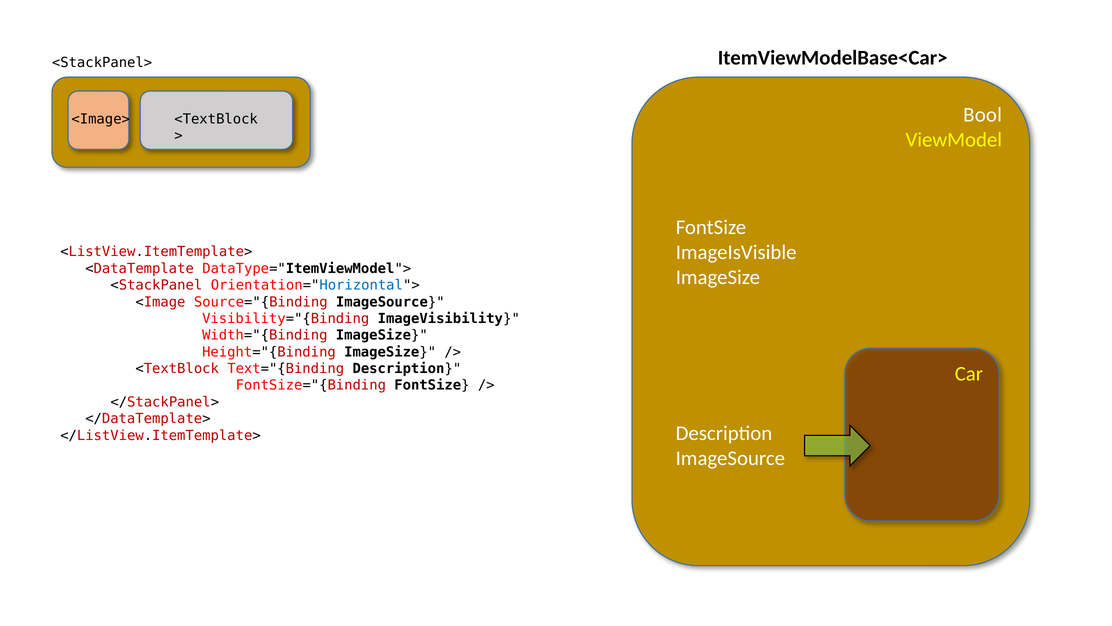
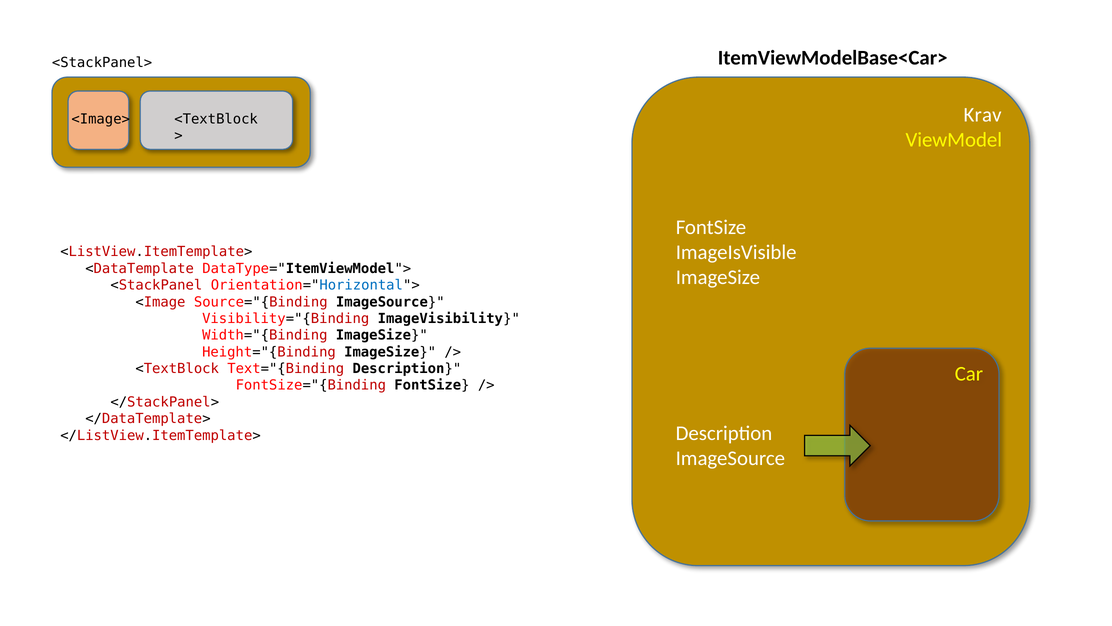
Bool: Bool -> Krav
